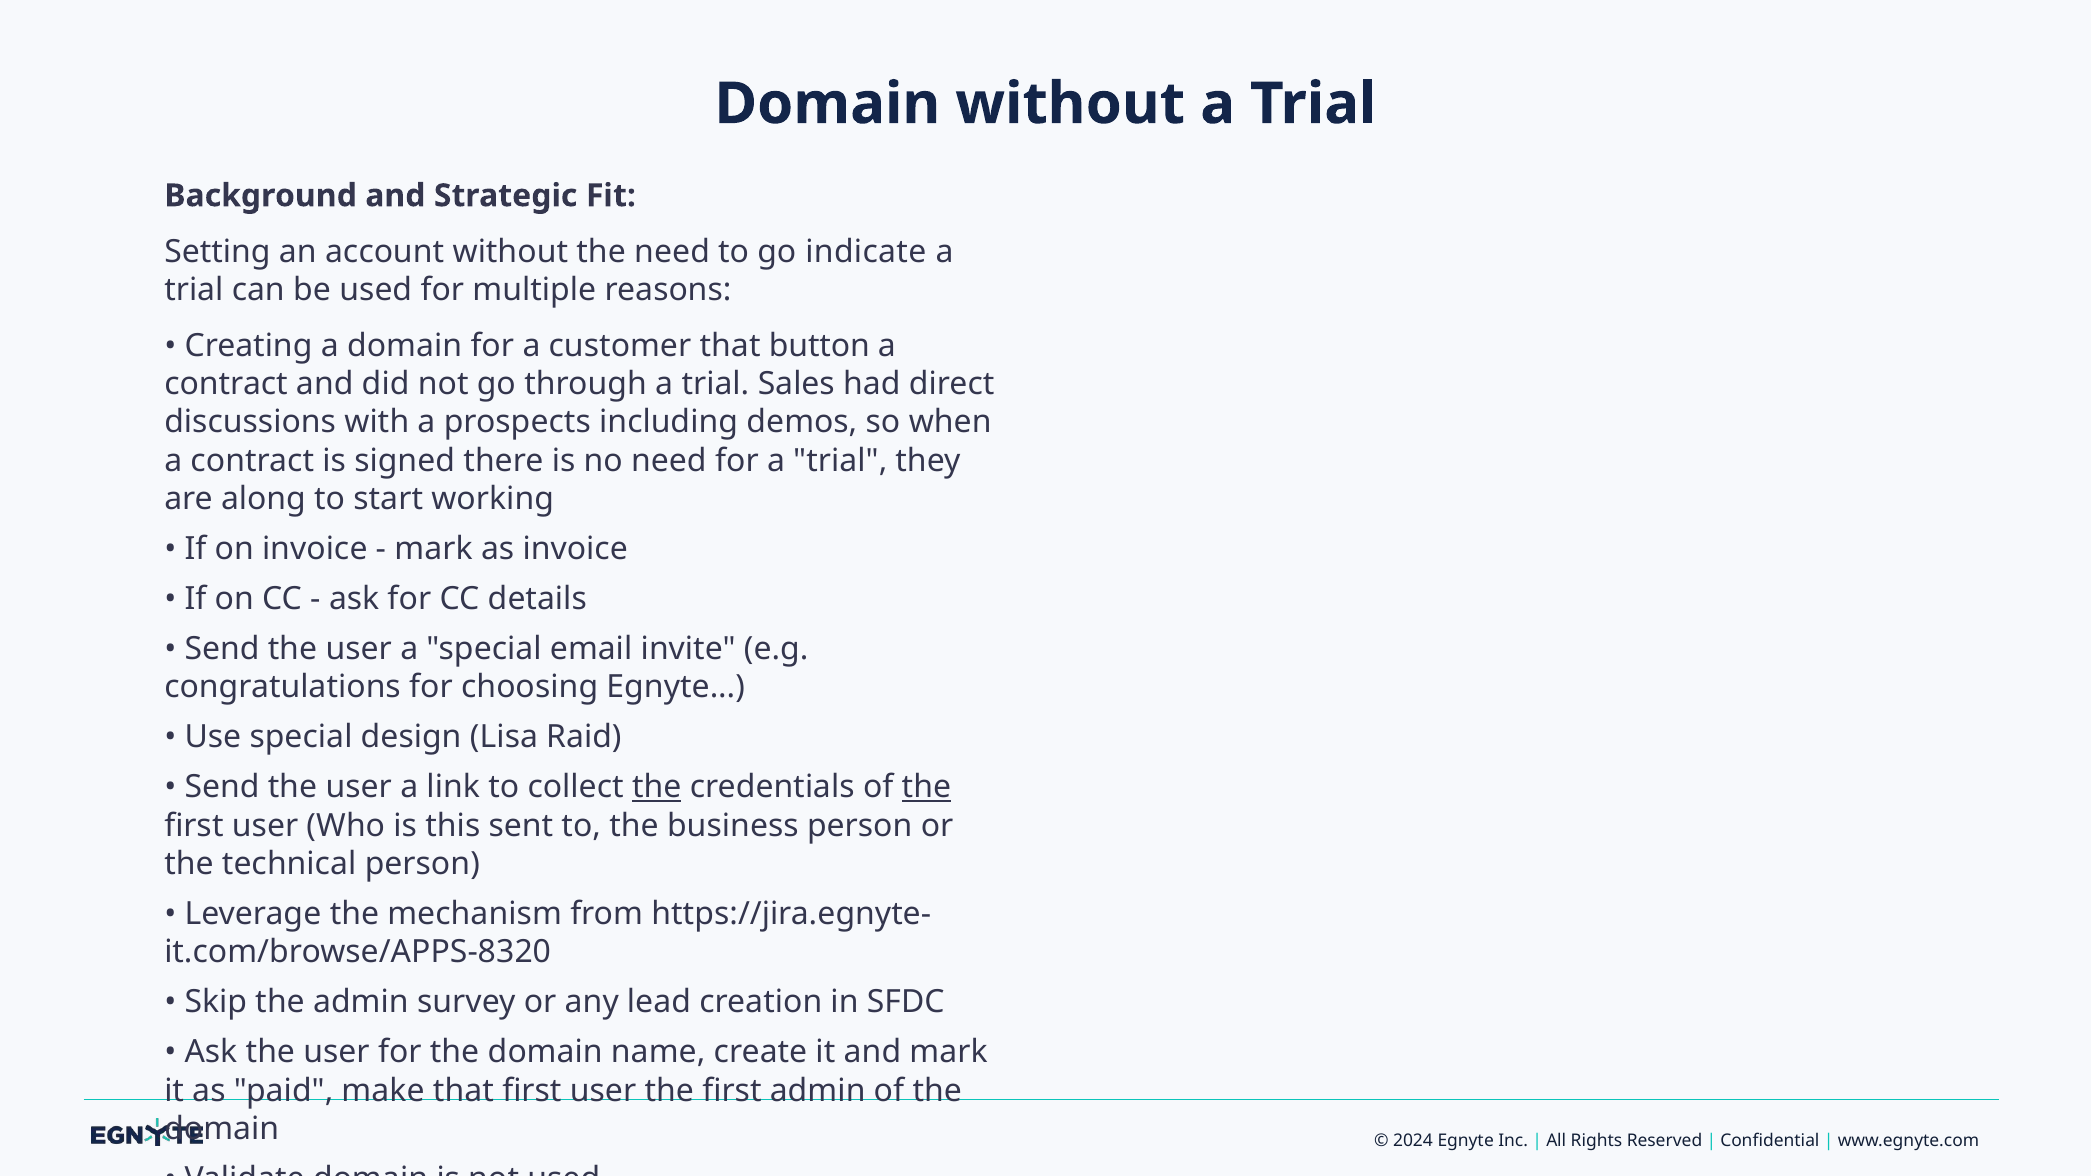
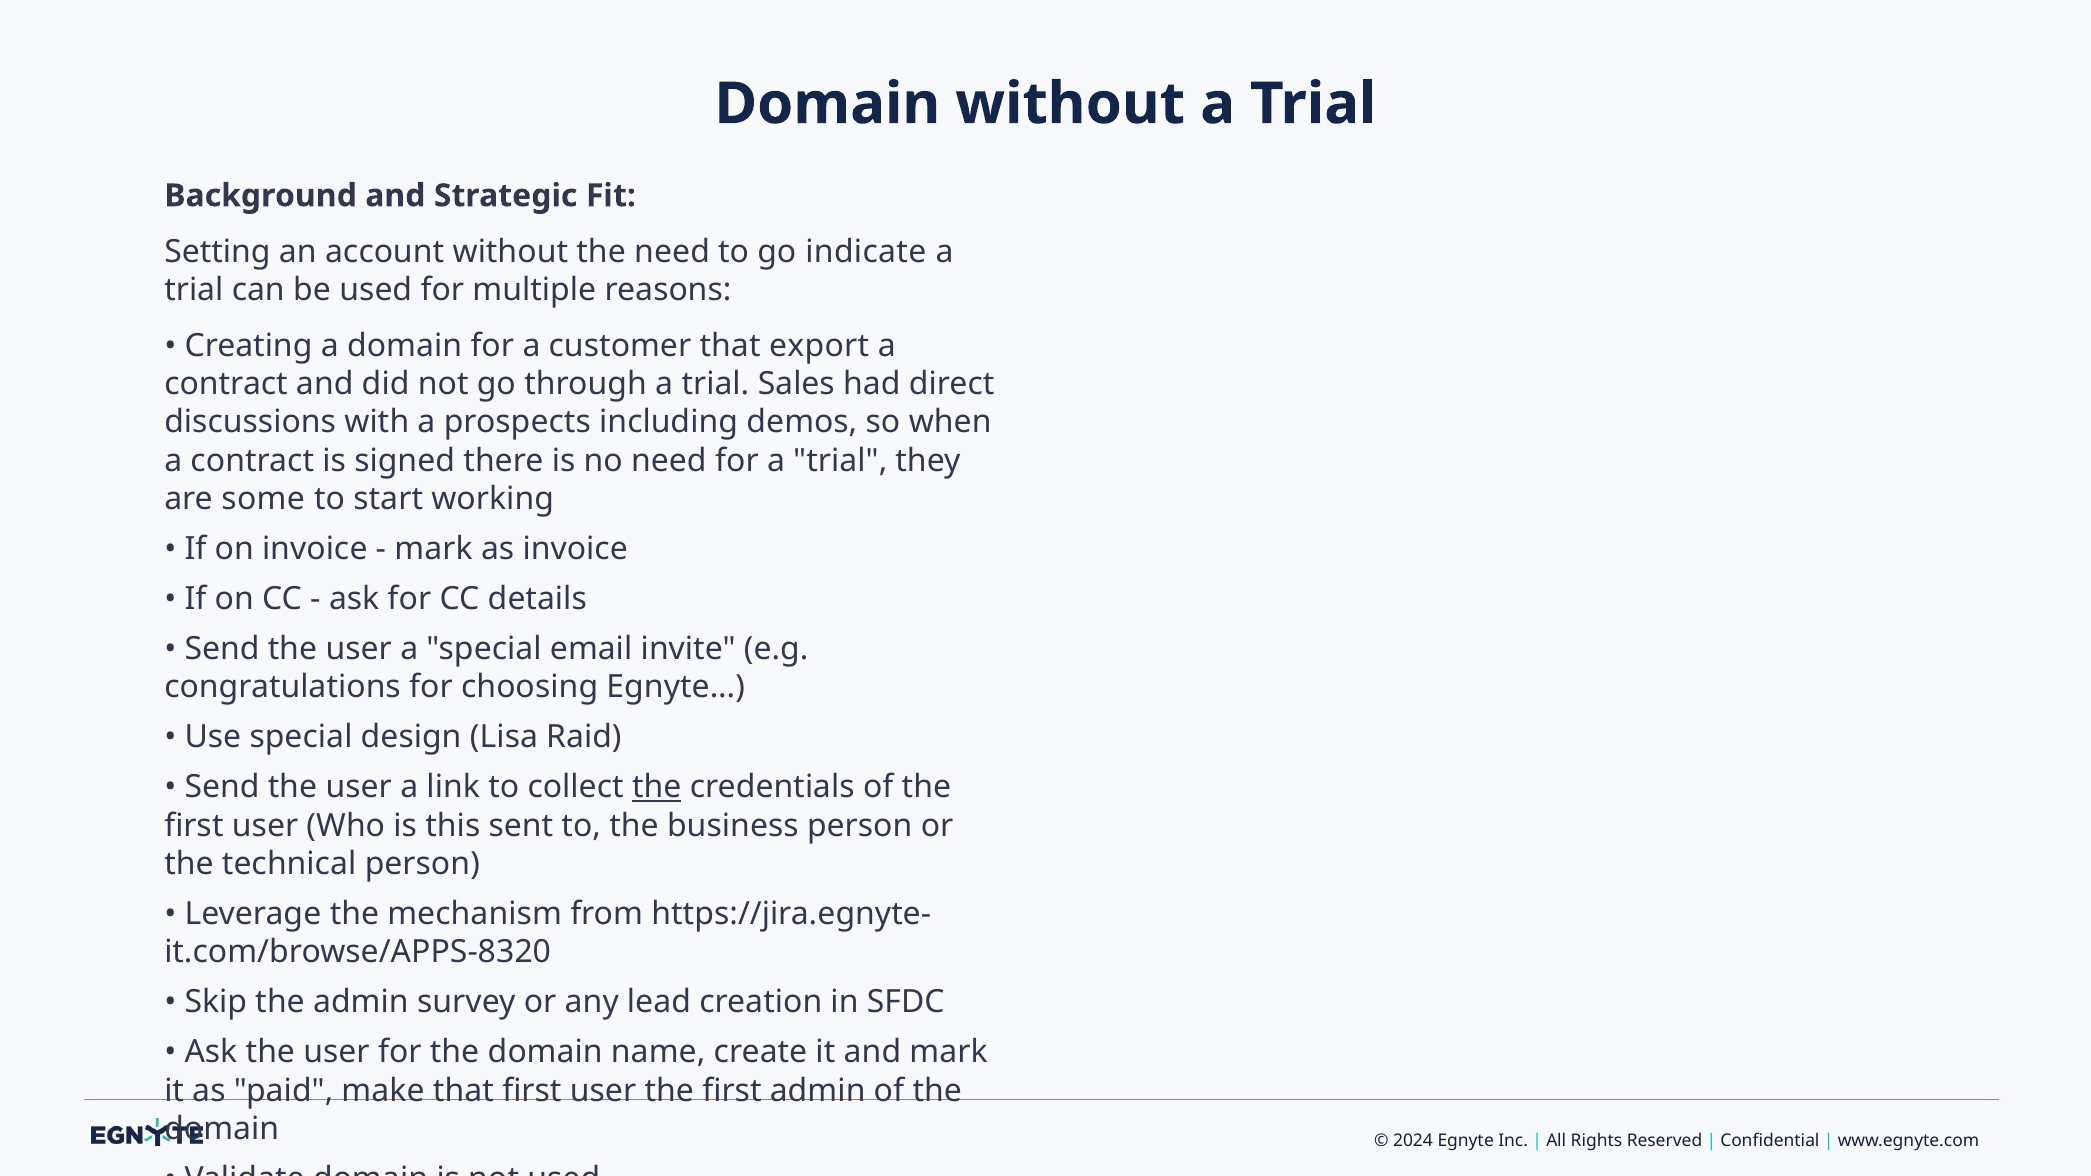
button: button -> export
along: along -> some
the at (926, 787) underline: present -> none
